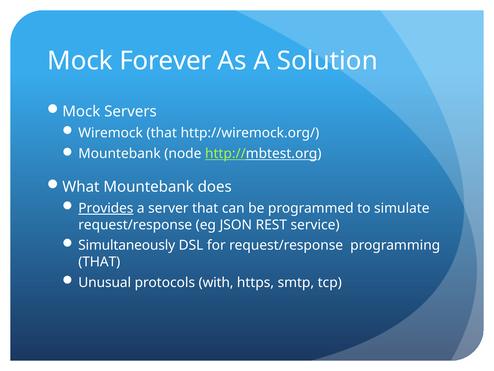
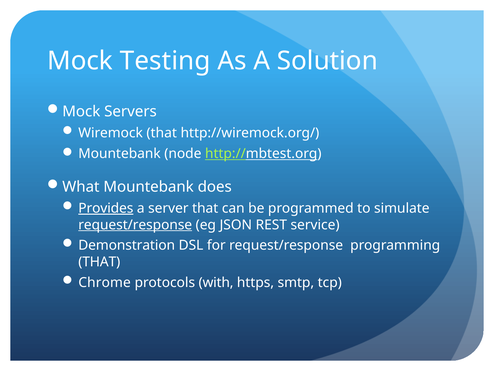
Forever: Forever -> Testing
request/response at (135, 224) underline: none -> present
Simultaneously: Simultaneously -> Demonstration
Unusual: Unusual -> Chrome
